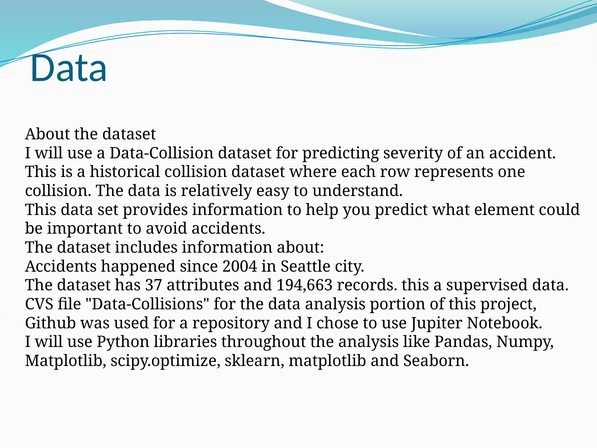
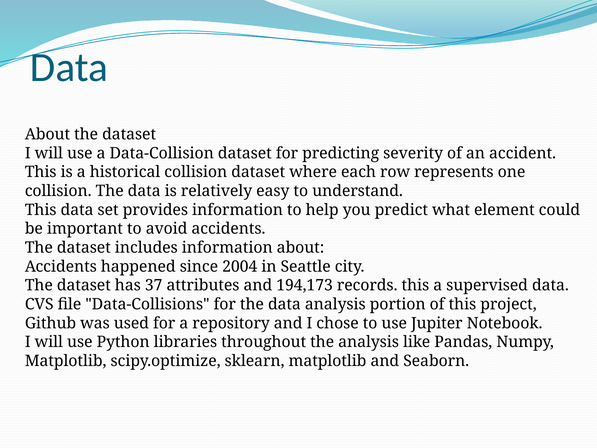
194,663: 194,663 -> 194,173
